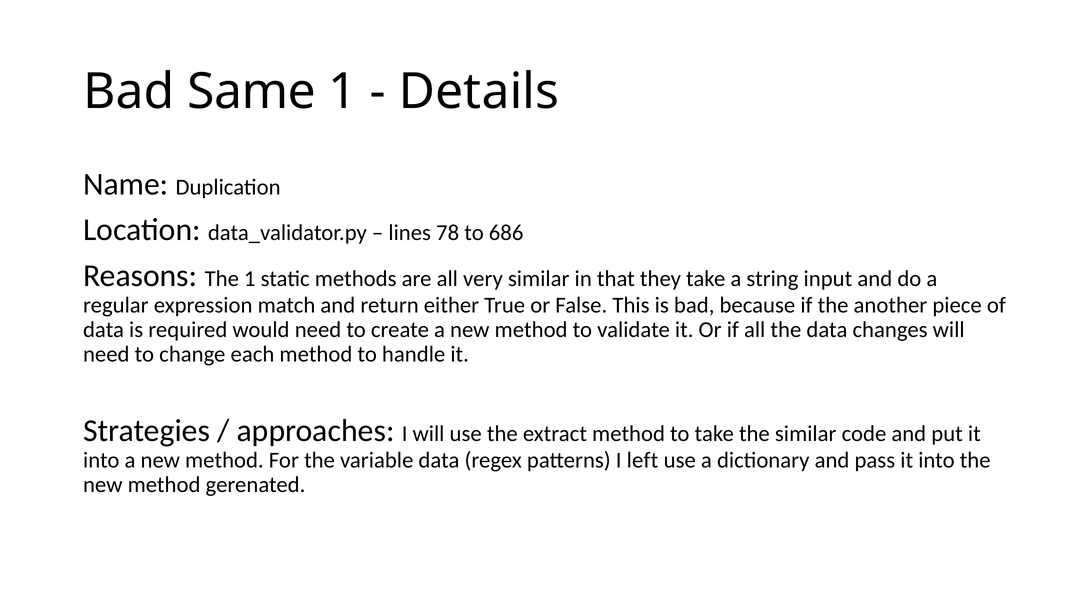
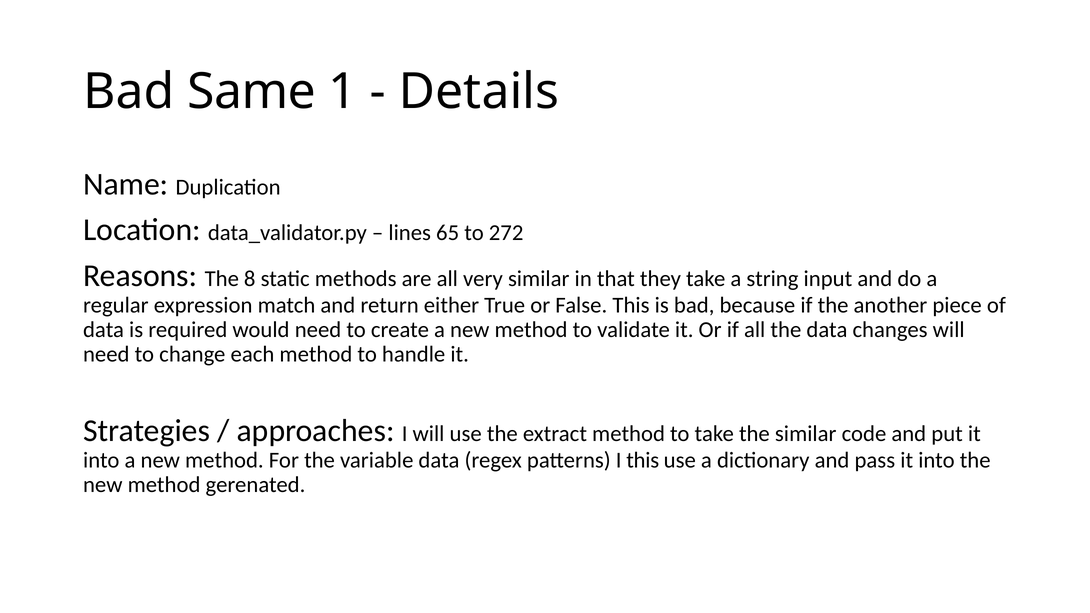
78: 78 -> 65
686: 686 -> 272
The 1: 1 -> 8
I left: left -> this
